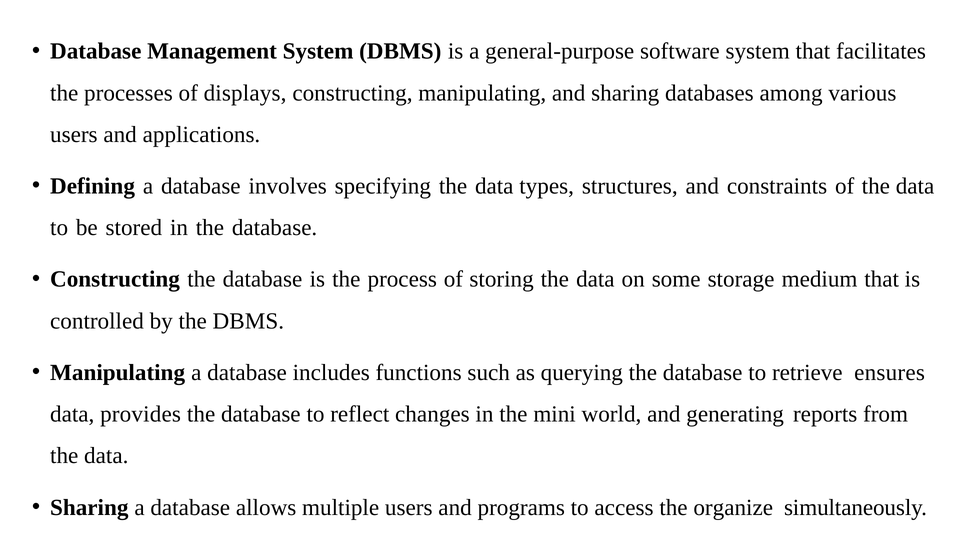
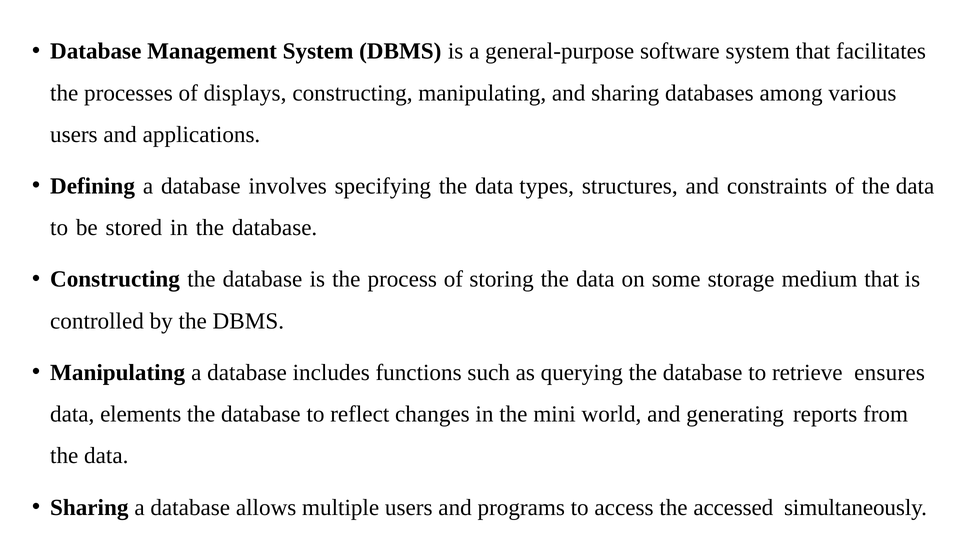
provides: provides -> elements
organize: organize -> accessed
